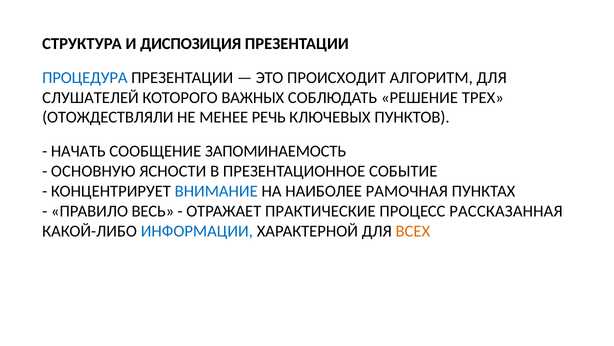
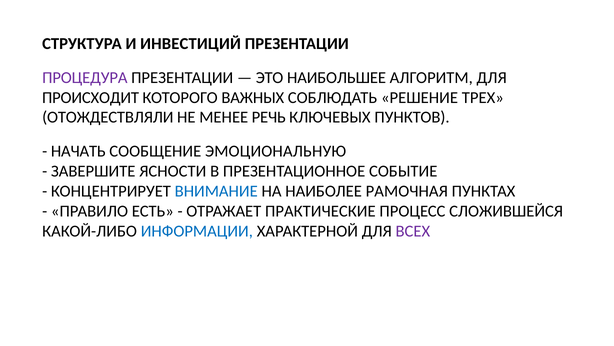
ДИСПОЗИЦИЯ: ДИСПОЗИЦИЯ -> ИНВЕСТИЦИЙ
ПРОЦЕДУРА colour: blue -> purple
ПРОИСХОДИТ: ПРОИСХОДИТ -> НАИБОЛЬШЕЕ
СЛУШАТЕЛЕЙ: СЛУШАТЕЛЕЙ -> ПРОИСХОДИТ
ЗАПОМИНАЕМОСТЬ: ЗАПОМИНАЕМОСТЬ -> ЭМОЦИОНАЛЬНУЮ
ОСНОВНУЮ: ОСНОВНУЮ -> ЗАВЕРШИТЕ
ВЕСЬ: ВЕСЬ -> ЕСТЬ
РАССКАЗАННАЯ: РАССКАЗАННАЯ -> СЛОЖИВШЕЙСЯ
ВСЕХ colour: orange -> purple
